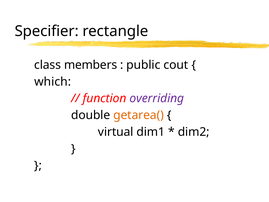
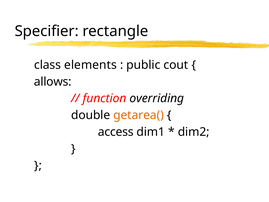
members: members -> elements
which: which -> allows
overriding colour: purple -> black
virtual: virtual -> access
